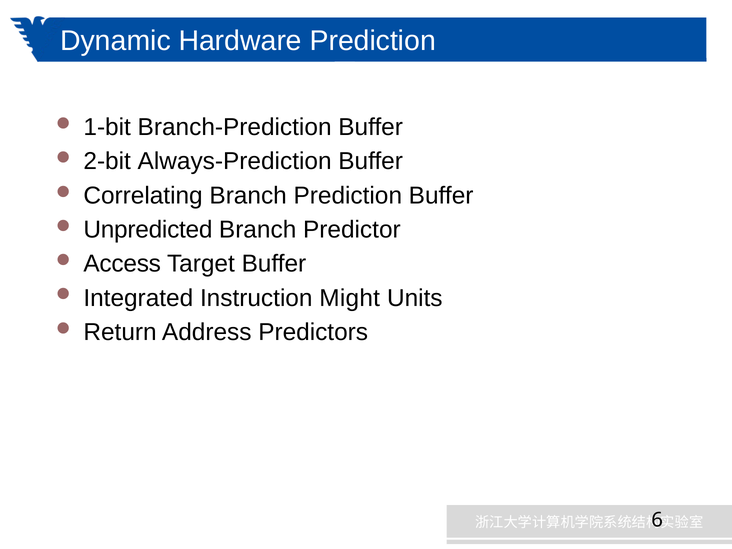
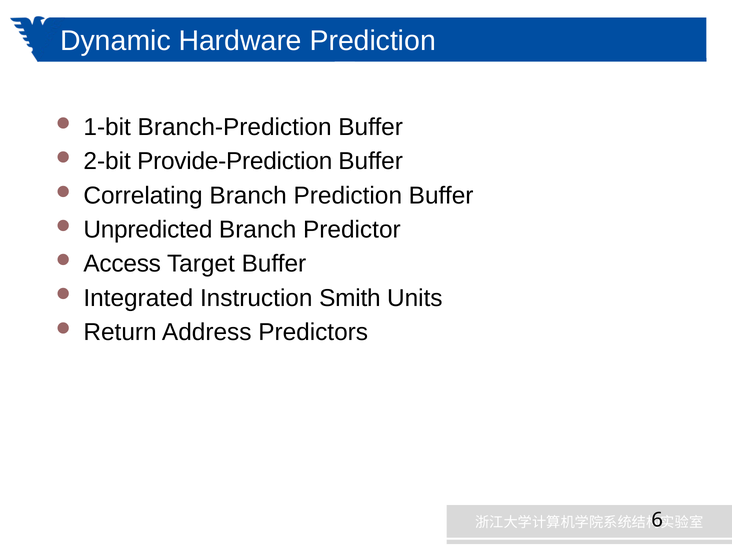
Always-Prediction: Always-Prediction -> Provide-Prediction
Might: Might -> Smith
